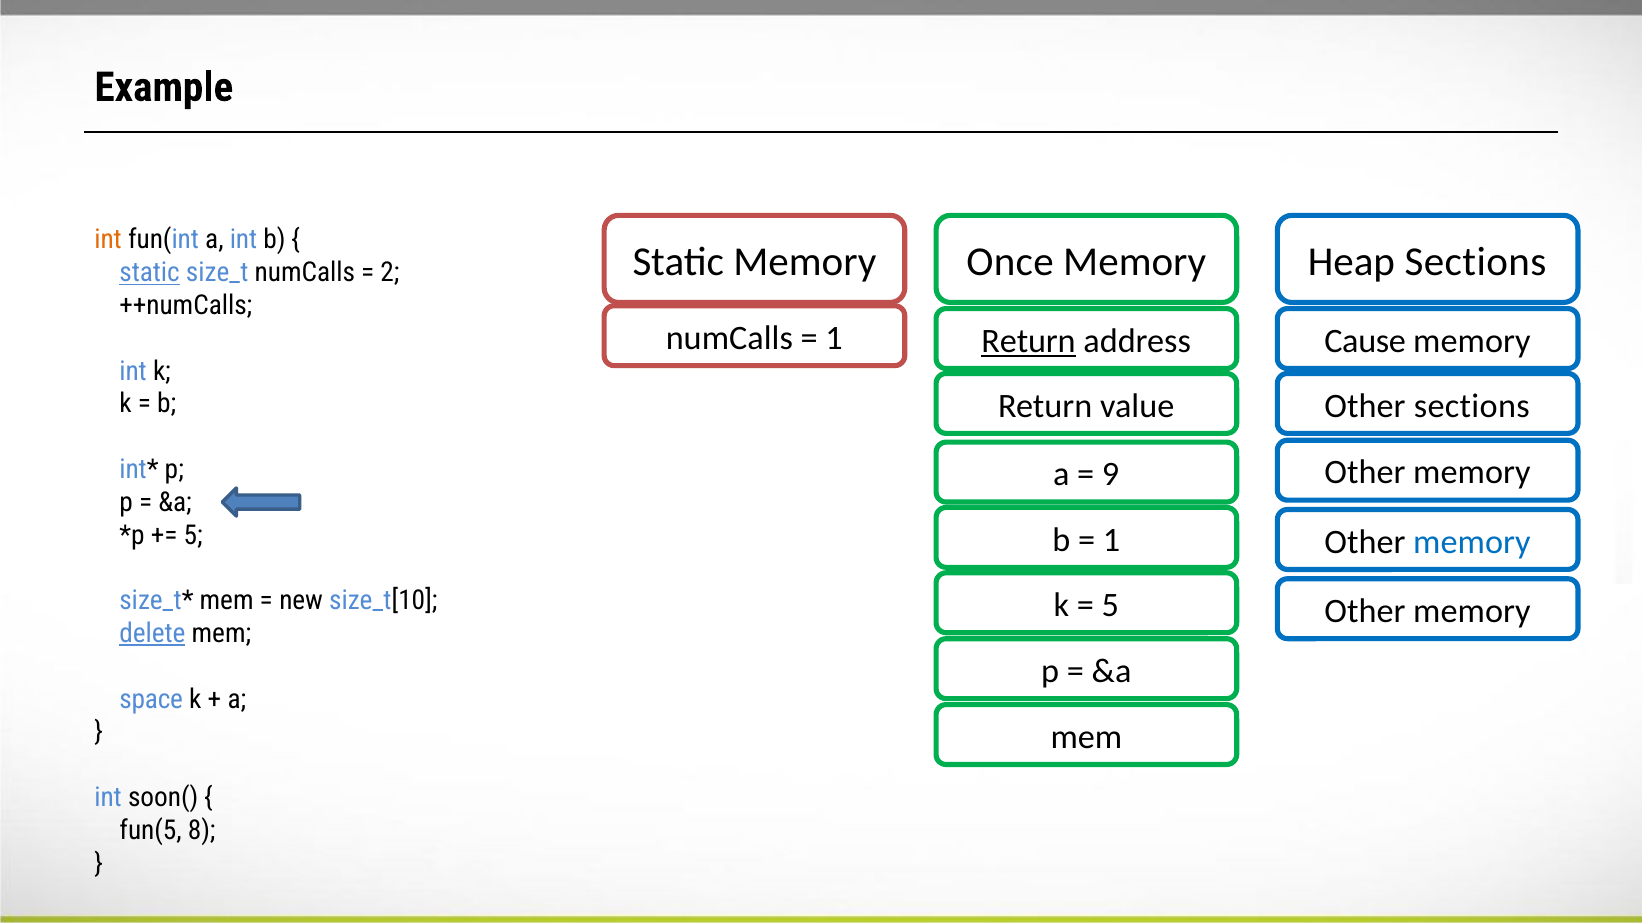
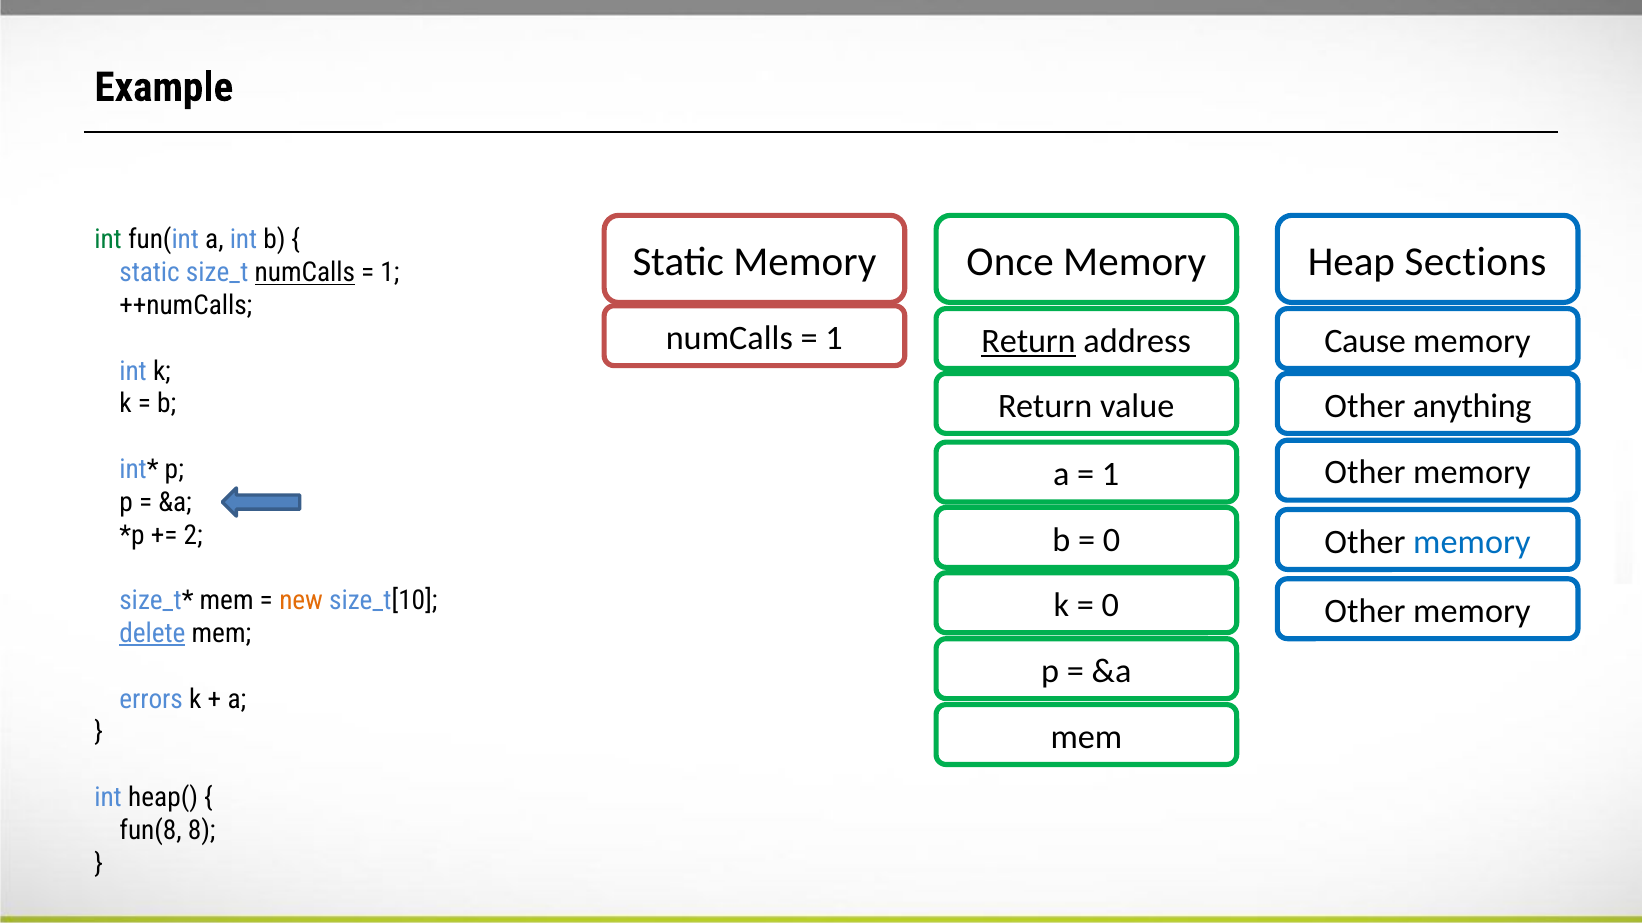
int at (108, 240) colour: orange -> green
static at (150, 273) underline: present -> none
numCalls at (305, 273) underline: none -> present
2 at (390, 273): 2 -> 1
Other sections: sections -> anything
9 at (1111, 475): 9 -> 1
5 at (193, 535): 5 -> 2
1 at (1111, 540): 1 -> 0
new colour: black -> orange
5 at (1110, 606): 5 -> 0
space: space -> errors
soon(: soon( -> heap(
fun(5: fun(5 -> fun(8
